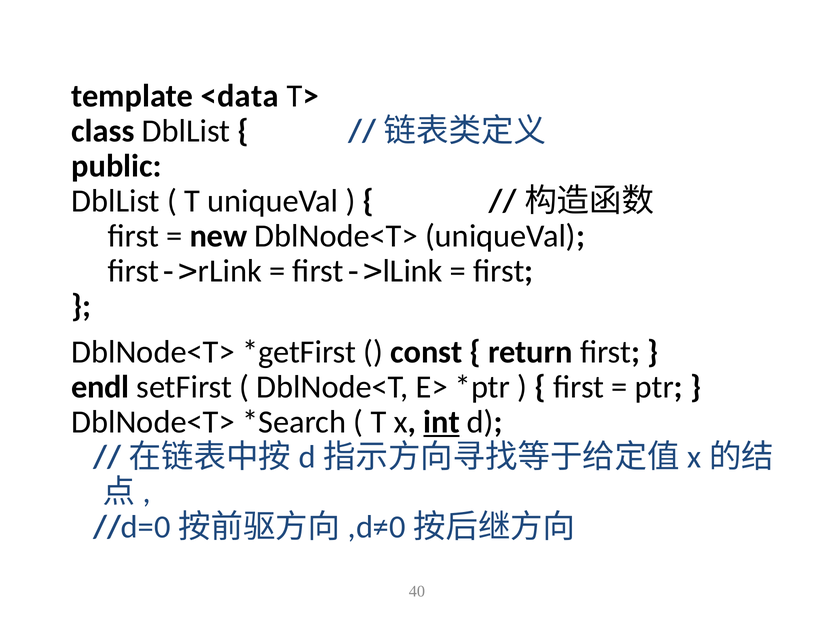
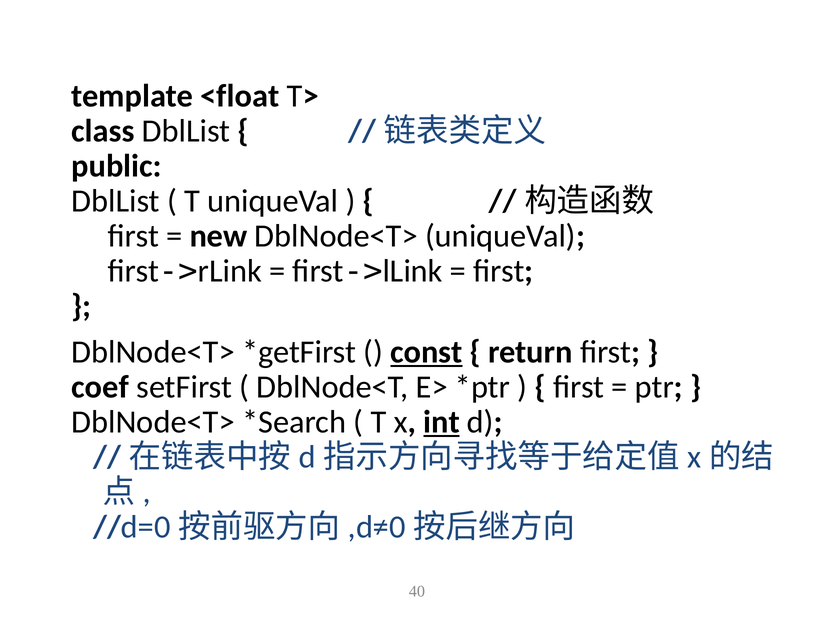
<data: <data -> <float
const underline: none -> present
endl: endl -> coef
